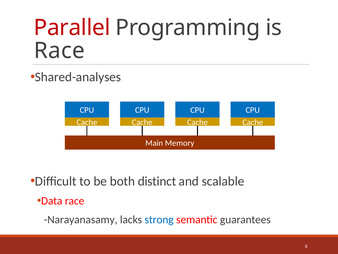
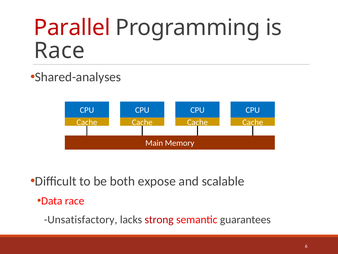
distinct: distinct -> expose
Narayanasamy: Narayanasamy -> Unsatisfactory
strong colour: blue -> red
